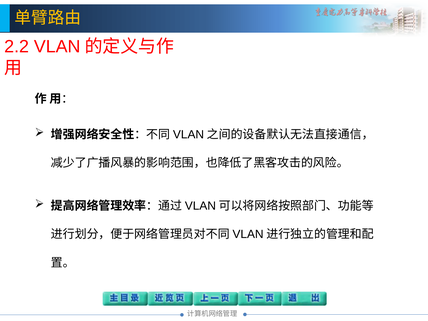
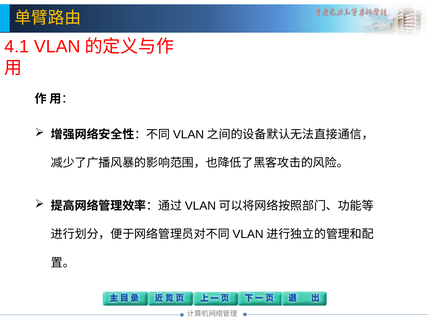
2.2: 2.2 -> 4.1
